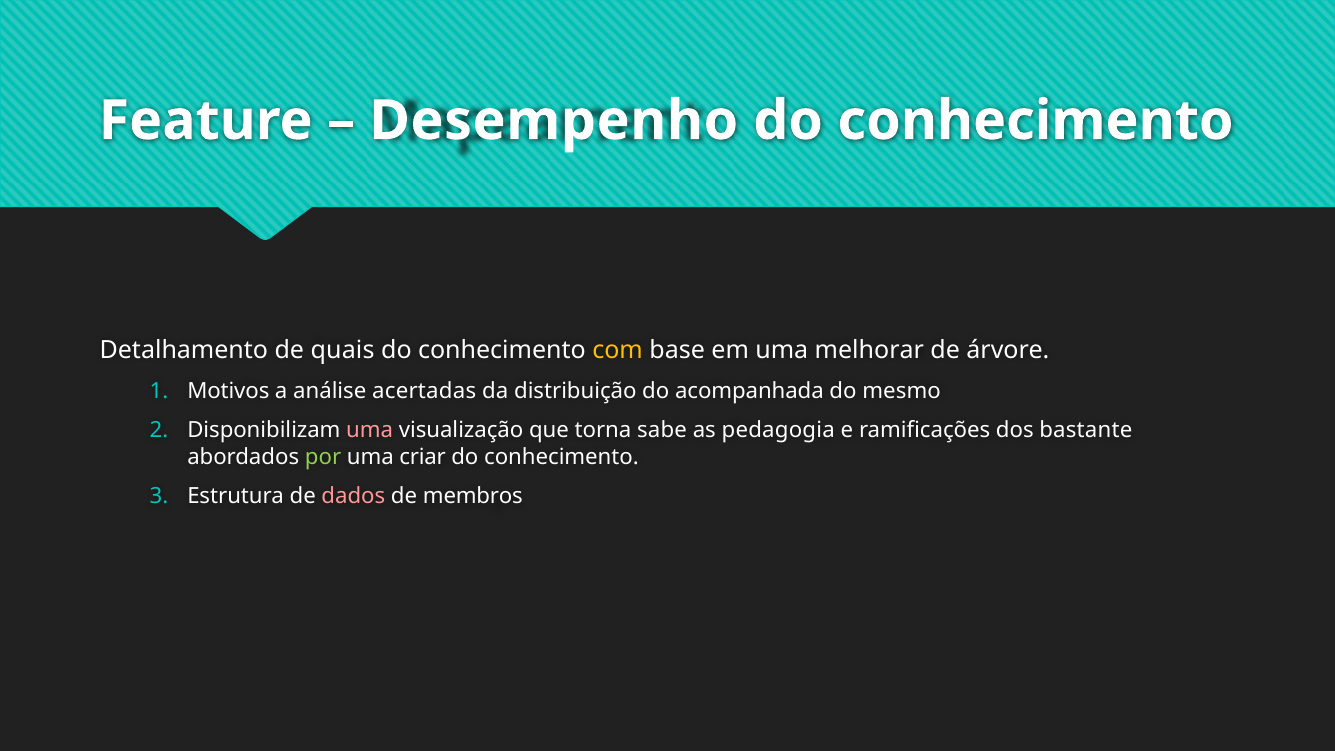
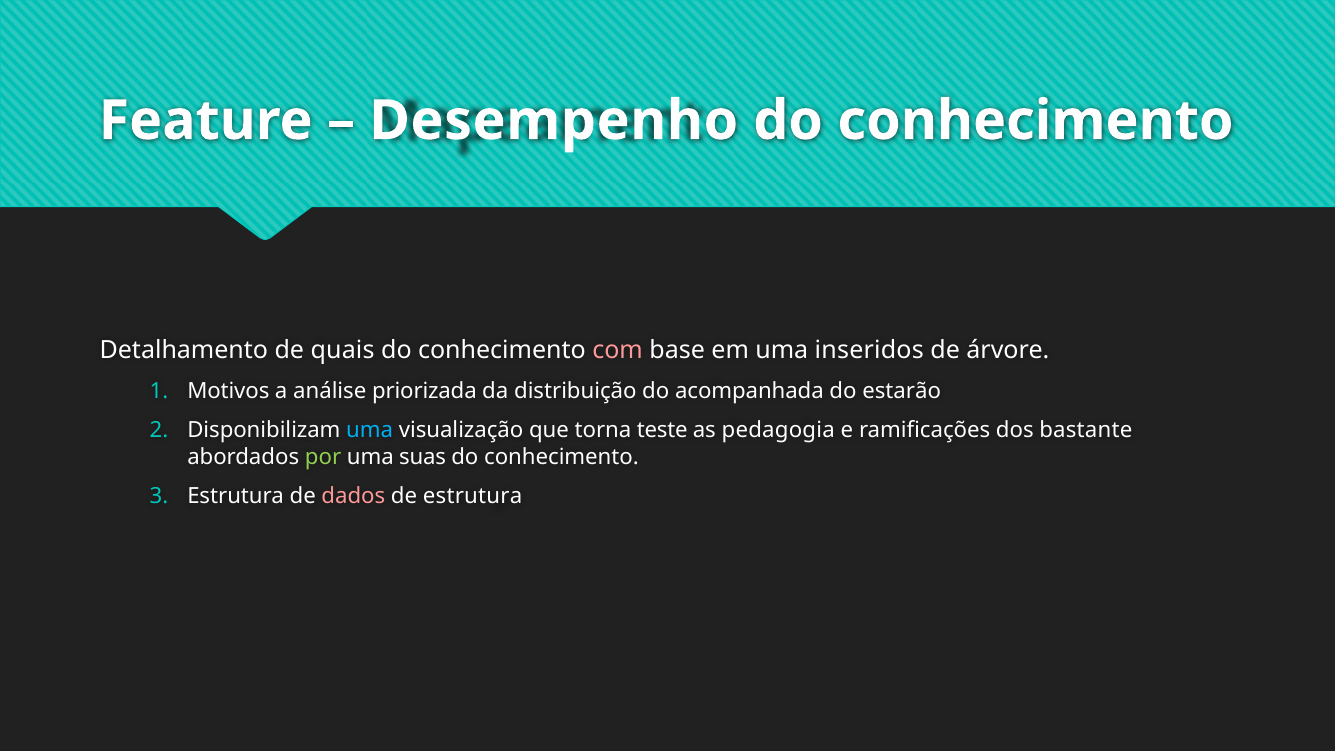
com colour: yellow -> pink
melhorar: melhorar -> inseridos
acertadas: acertadas -> priorizada
mesmo: mesmo -> estarão
uma at (370, 430) colour: pink -> light blue
sabe: sabe -> teste
criar: criar -> suas
de membros: membros -> estrutura
